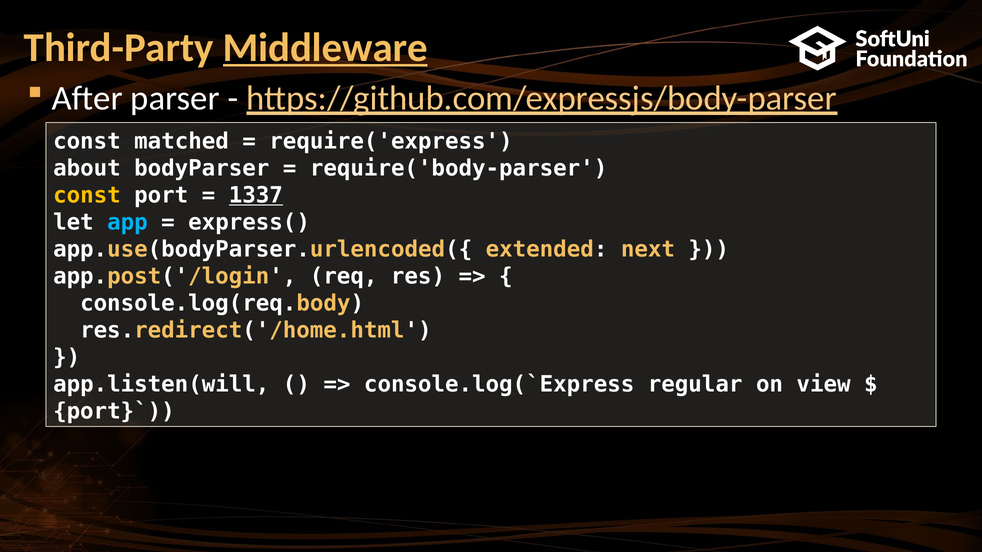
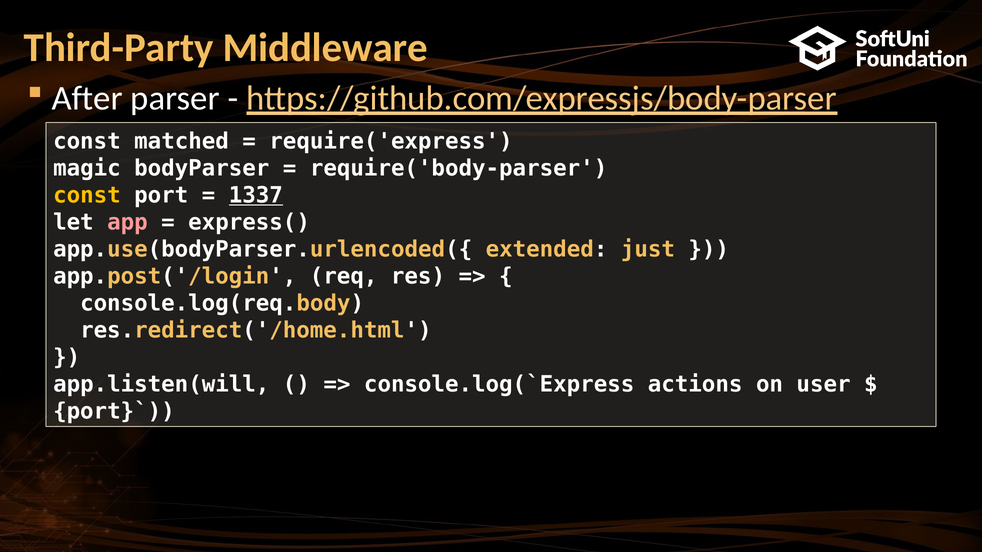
Middleware underline: present -> none
about: about -> magic
app colour: light blue -> pink
next: next -> just
regular: regular -> actions
view: view -> user
